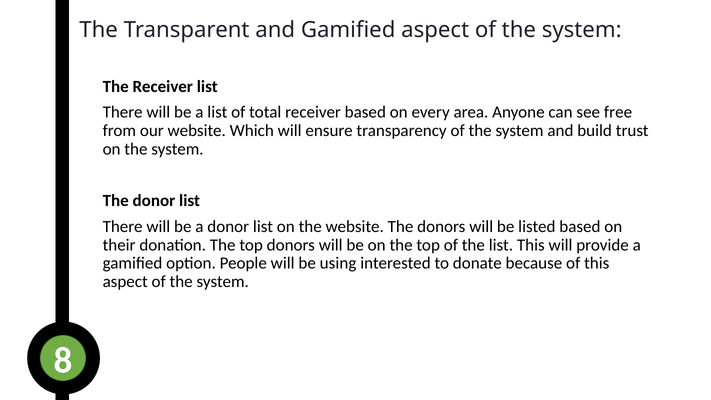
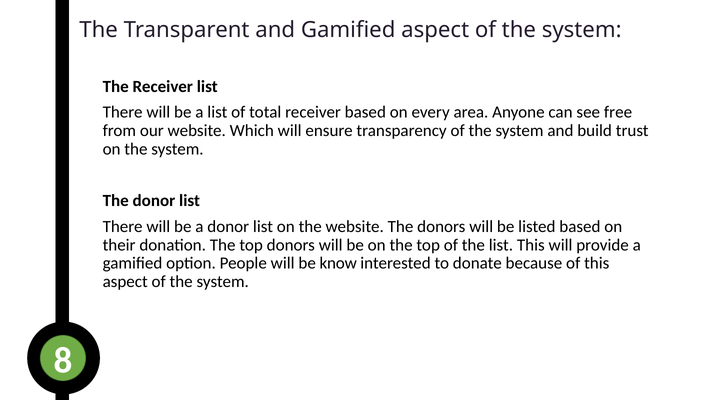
using: using -> know
